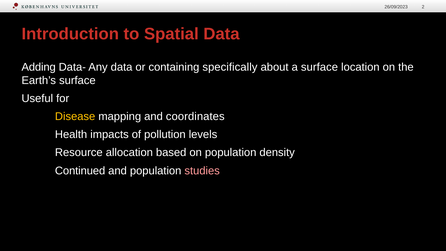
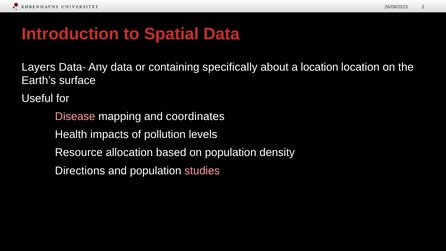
Adding: Adding -> Layers
a surface: surface -> location
Disease colour: yellow -> pink
Continued: Continued -> Directions
